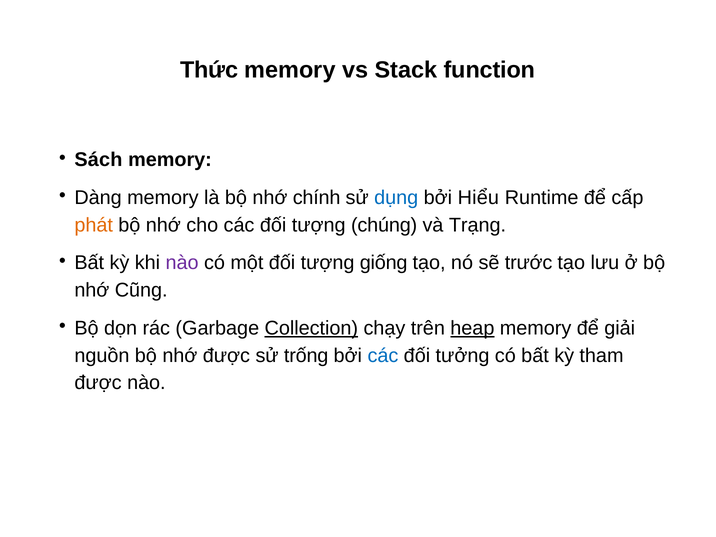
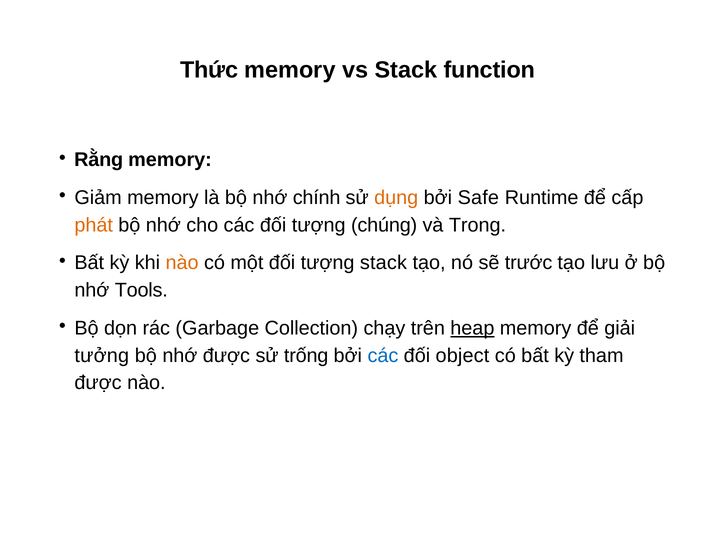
Sách: Sách -> Rằng
Dàng: Dàng -> Giảm
dụng colour: blue -> orange
Hiểu: Hiểu -> Safe
Trạng: Trạng -> Trong
nào at (182, 263) colour: purple -> orange
tượng giống: giống -> stack
Cũng: Cũng -> Tools
Collection underline: present -> none
nguồn: nguồn -> tưởng
tưởng: tưởng -> object
